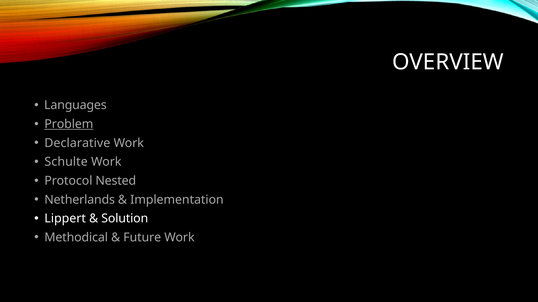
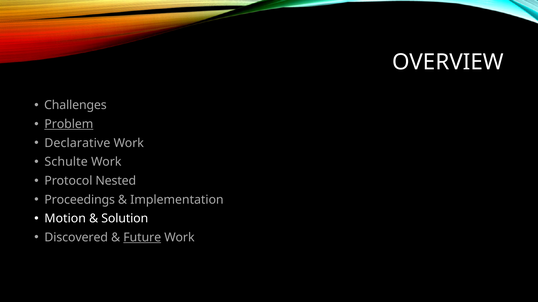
Languages: Languages -> Challenges
Netherlands: Netherlands -> Proceedings
Lippert: Lippert -> Motion
Methodical: Methodical -> Discovered
Future underline: none -> present
